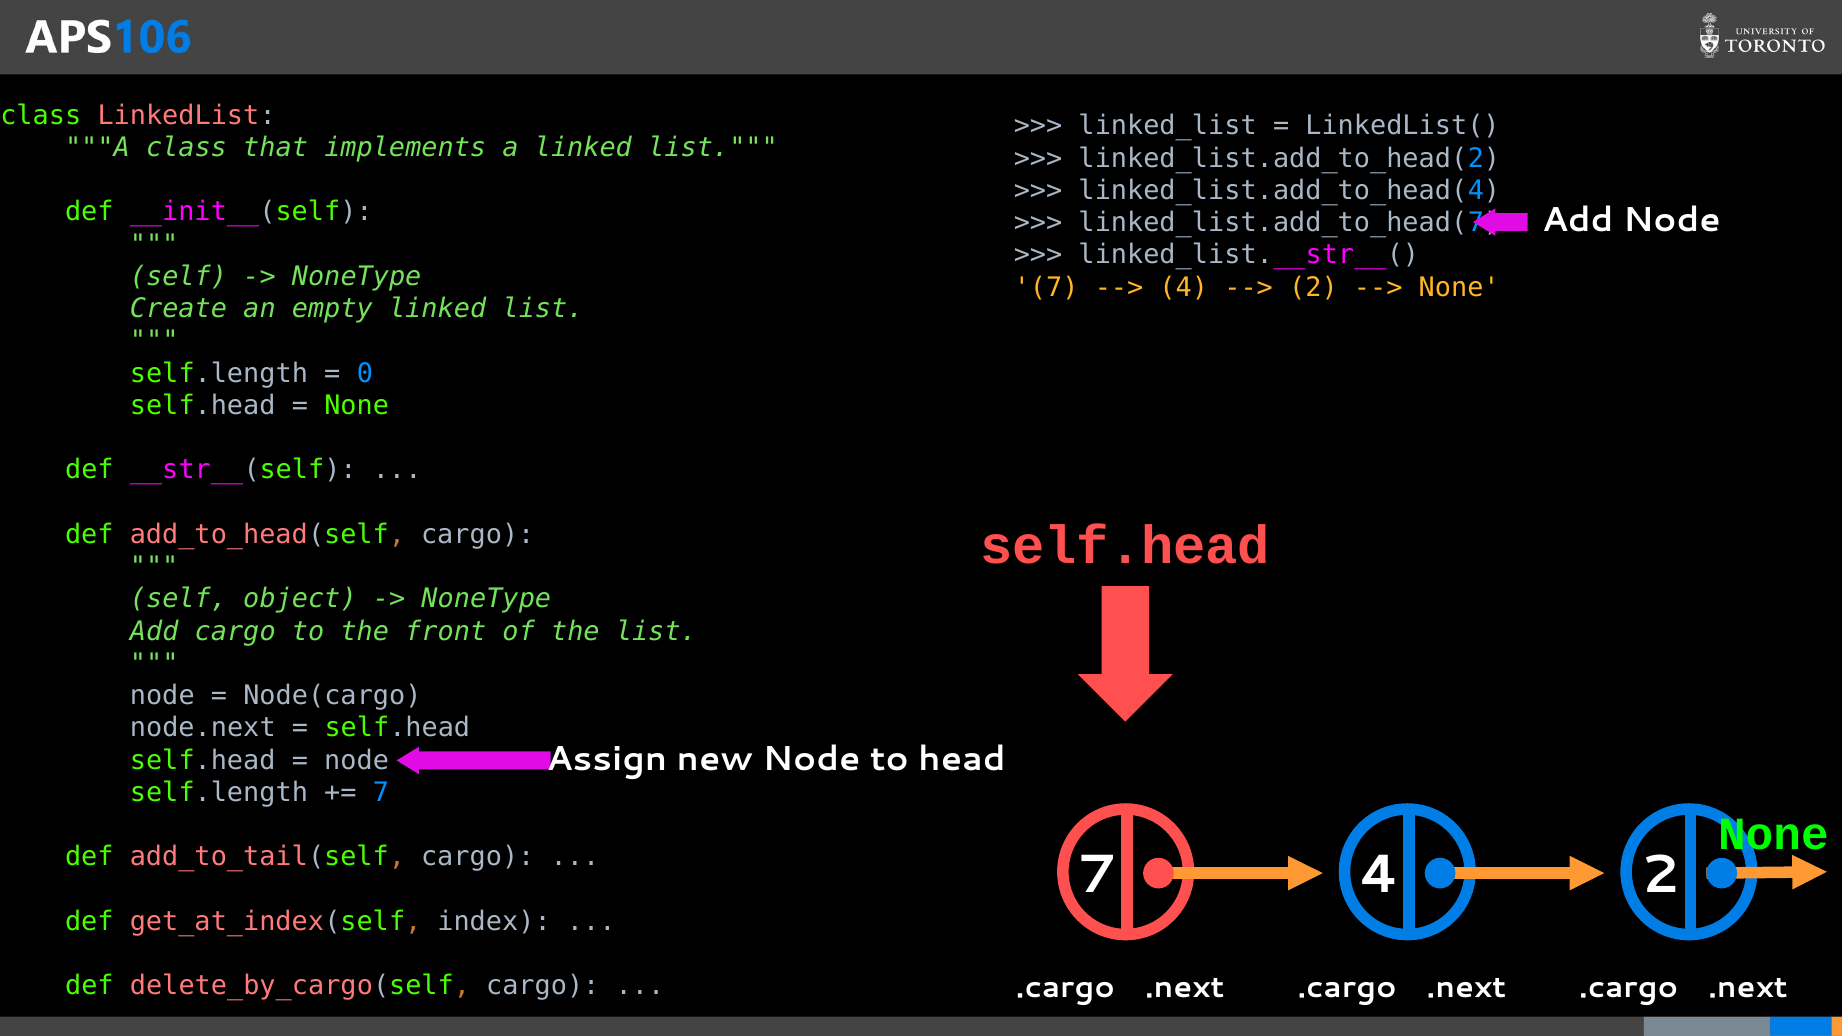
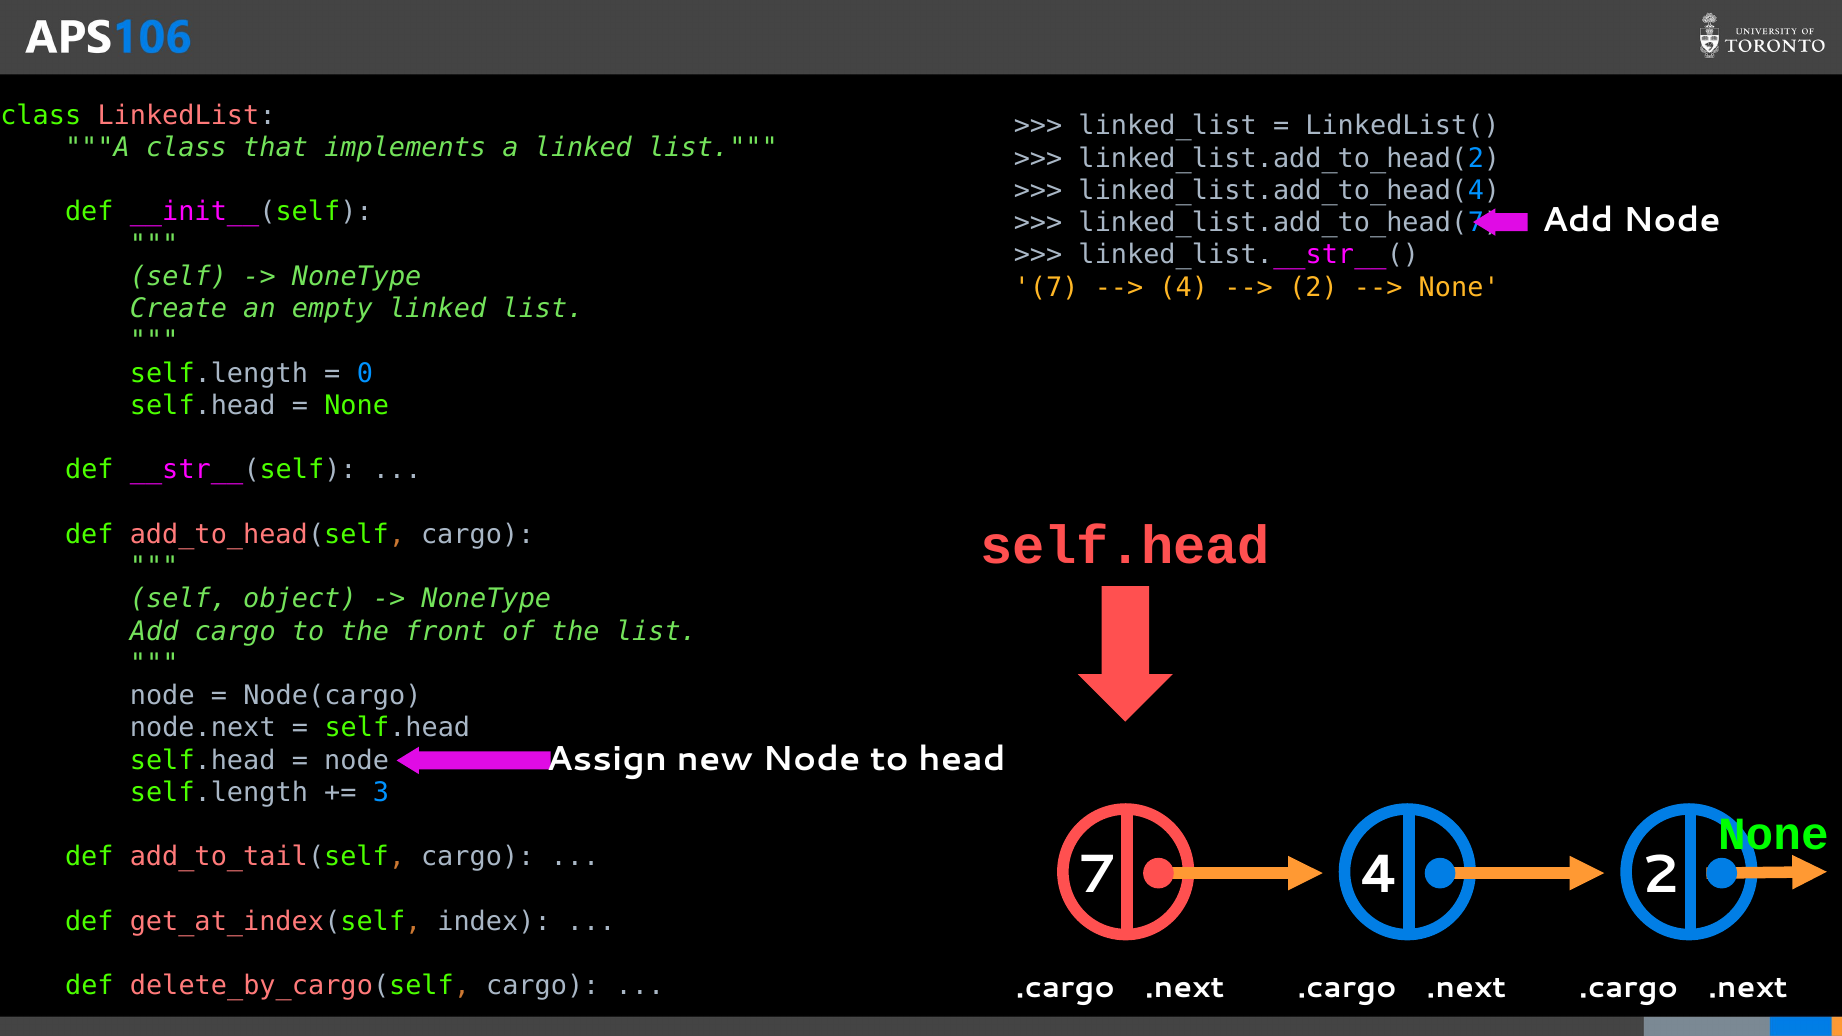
7 at (381, 793): 7 -> 3
